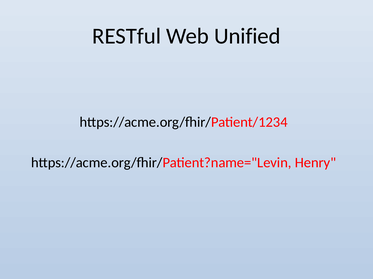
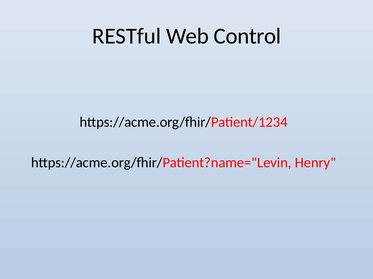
Unified: Unified -> Control
